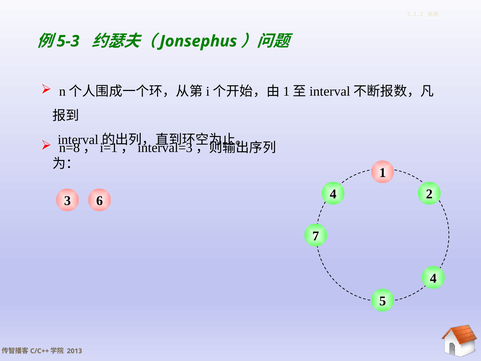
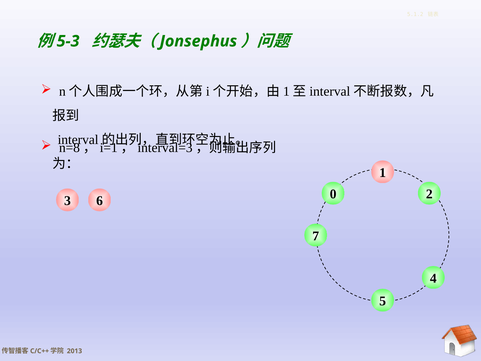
6 4: 4 -> 0
